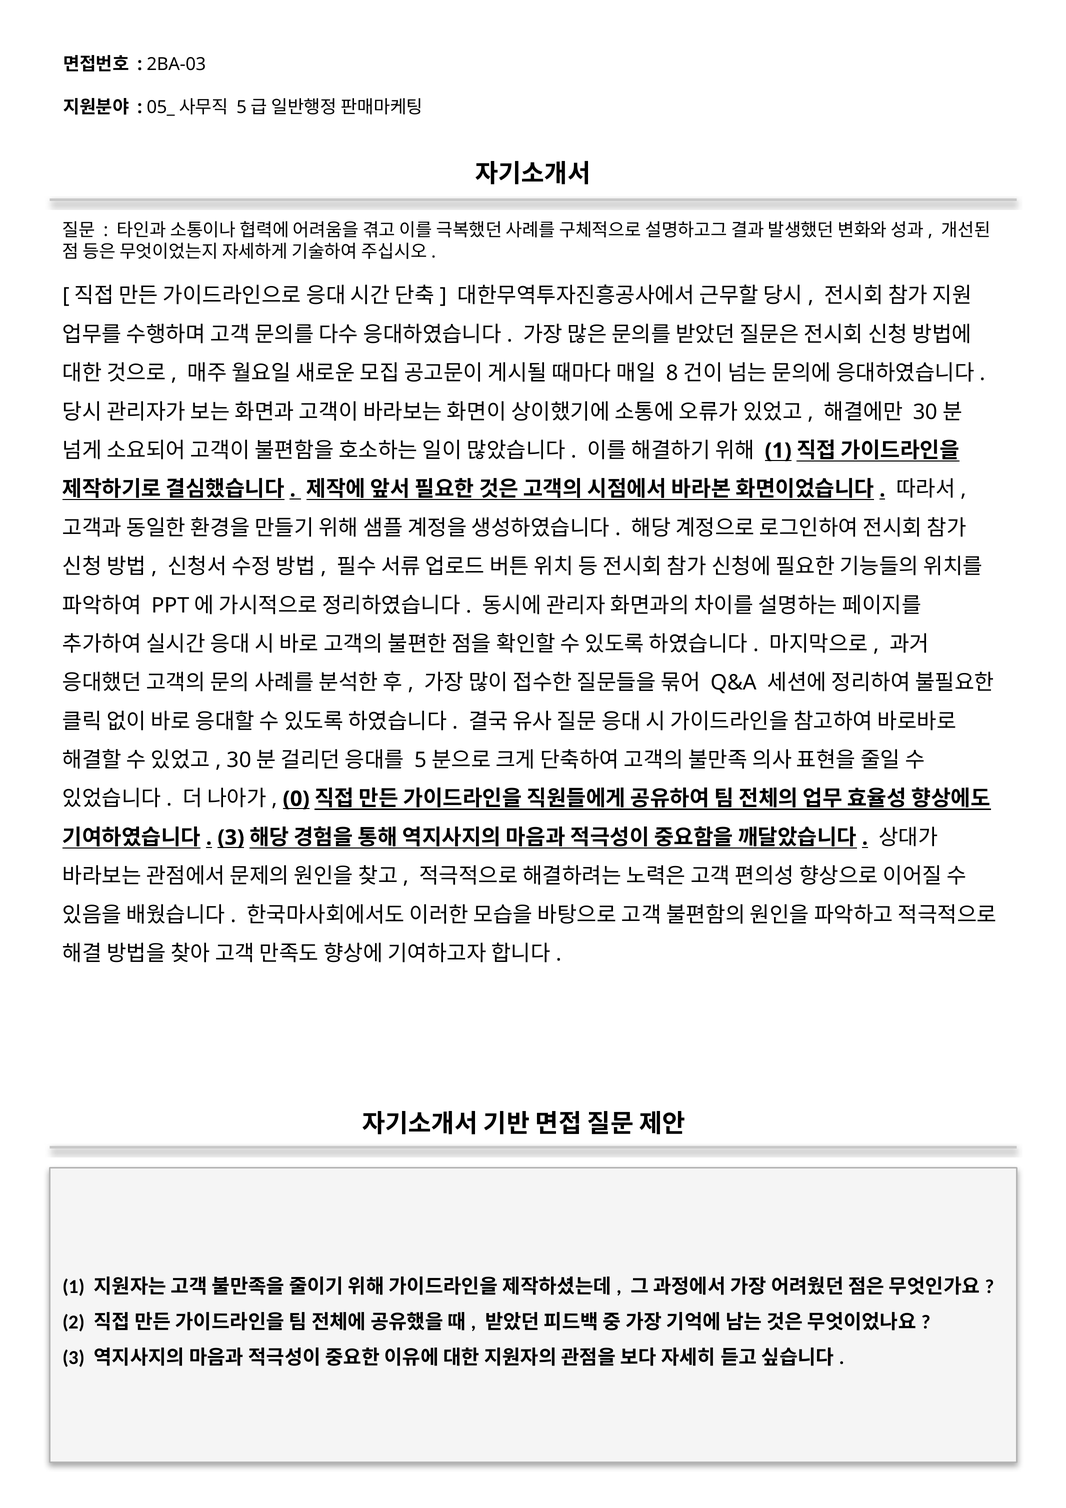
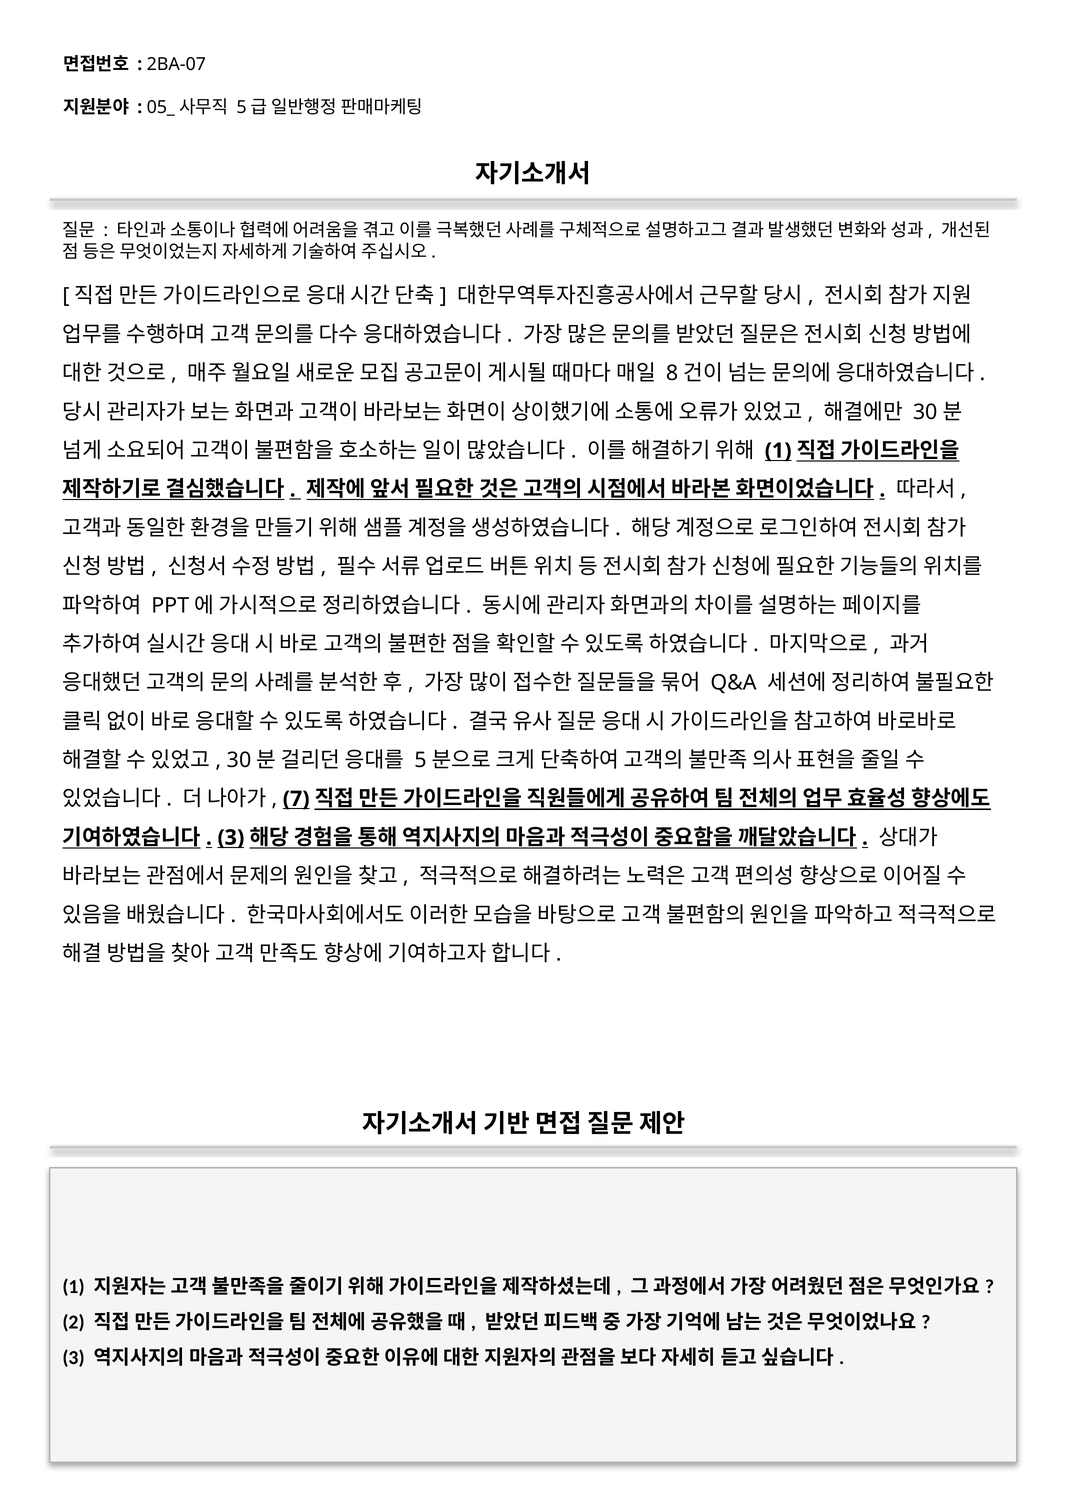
2BA-03: 2BA-03 -> 2BA-07
0: 0 -> 7
